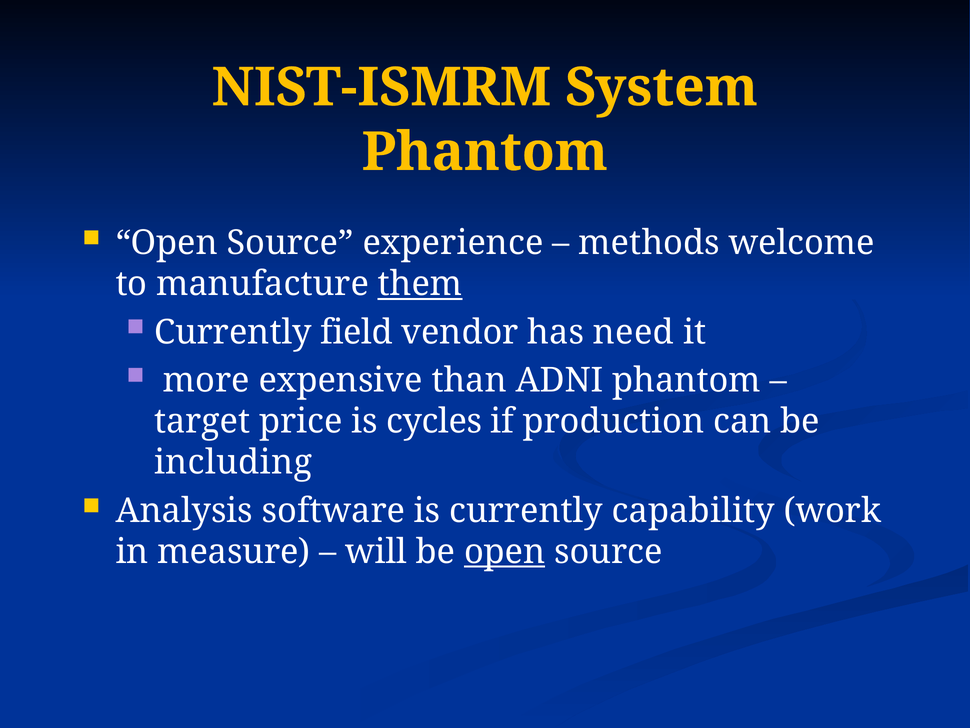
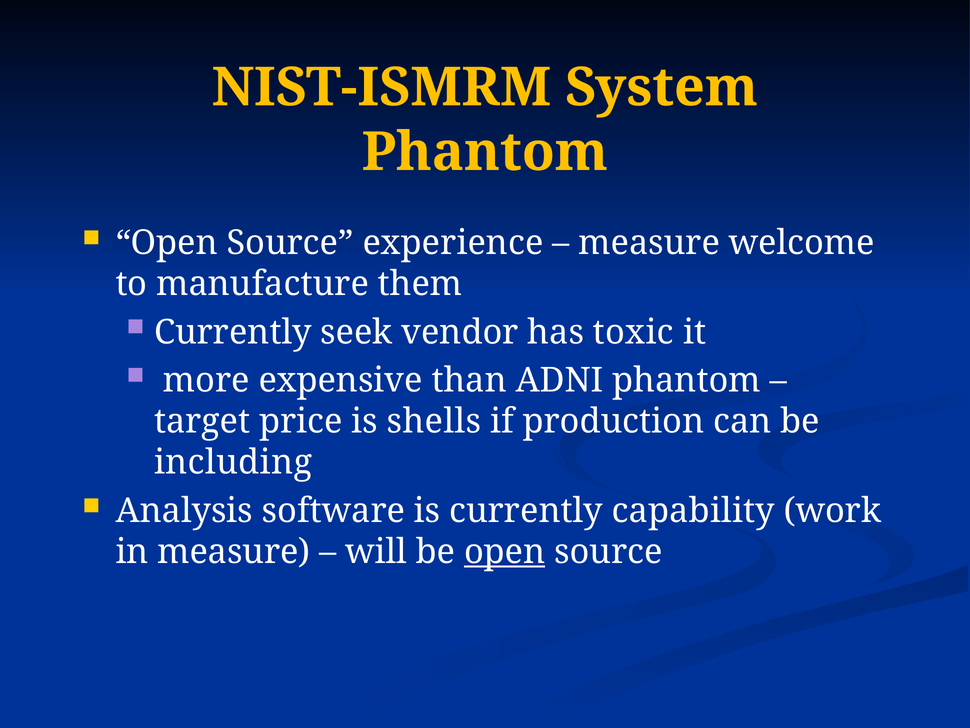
methods at (649, 243): methods -> measure
them underline: present -> none
field: field -> seek
need: need -> toxic
cycles: cycles -> shells
